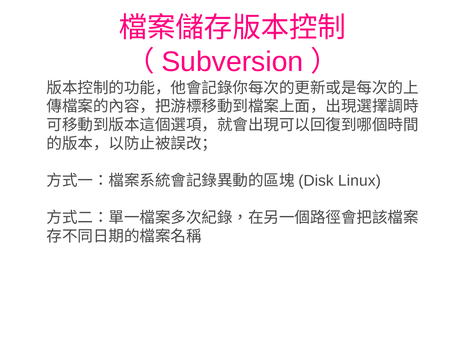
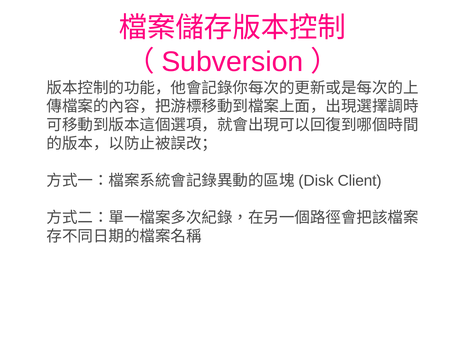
Linux: Linux -> Client
